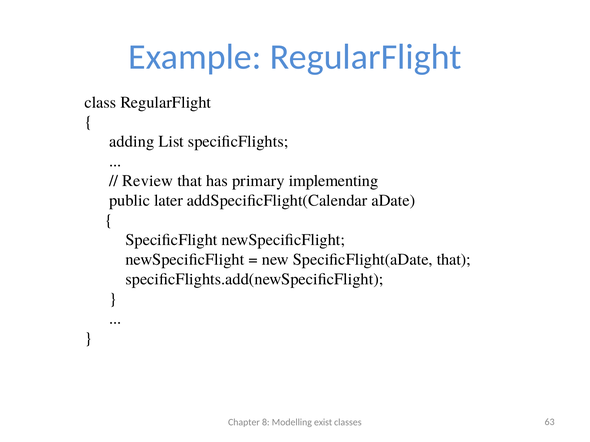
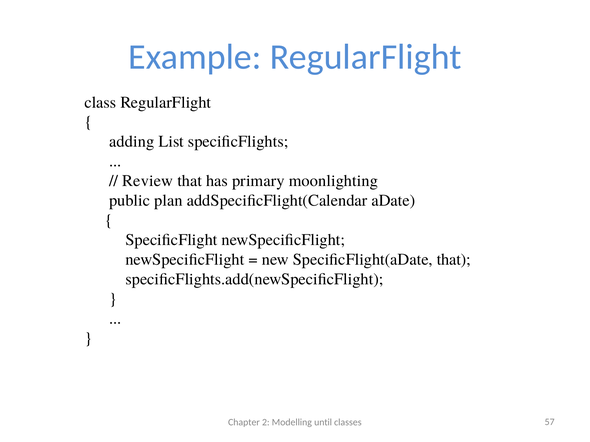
implementing: implementing -> moonlighting
later: later -> plan
8: 8 -> 2
exist: exist -> until
63: 63 -> 57
